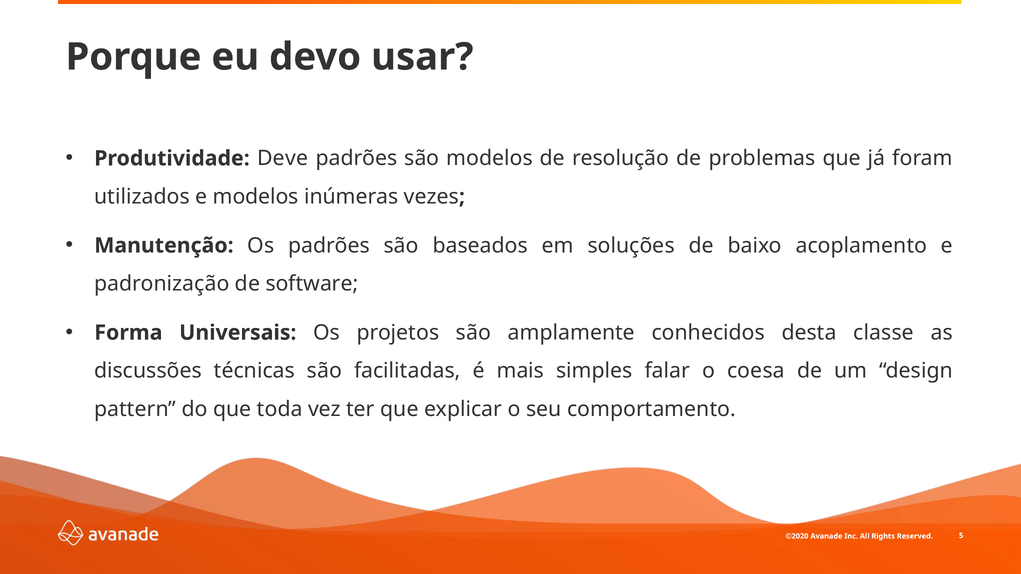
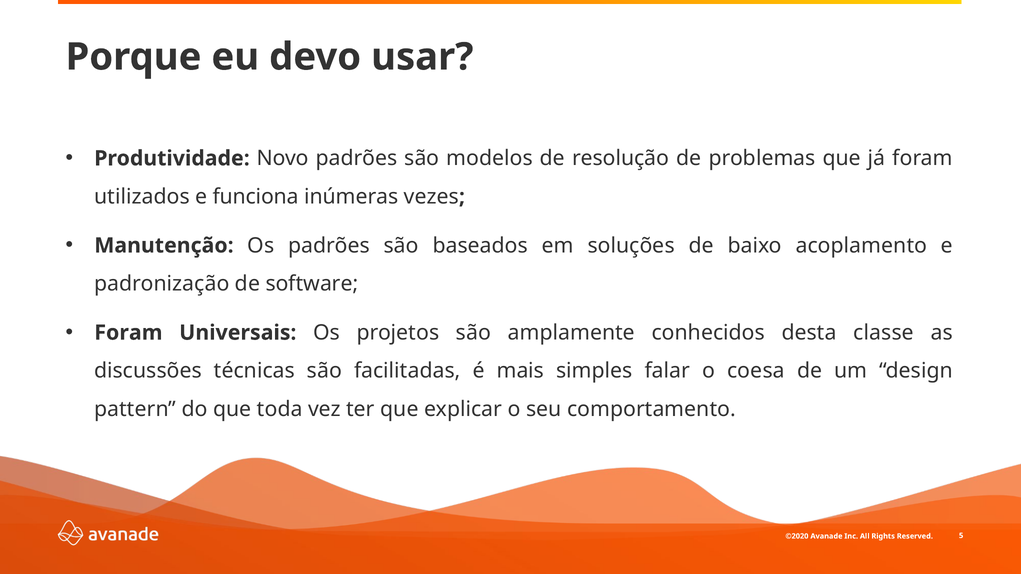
Deve: Deve -> Novo
e modelos: modelos -> funciona
Forma at (128, 333): Forma -> Foram
